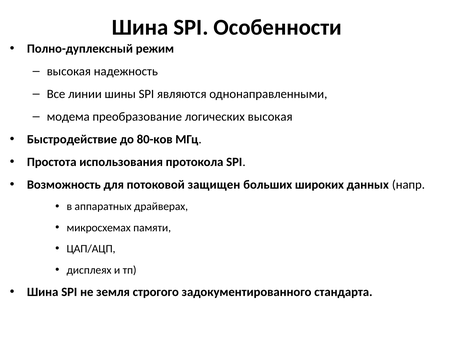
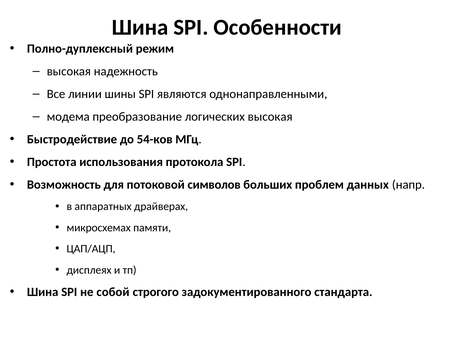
80-ков: 80-ков -> 54-ков
защищен: защищен -> символов
широких: широких -> проблем
земля: земля -> собой
